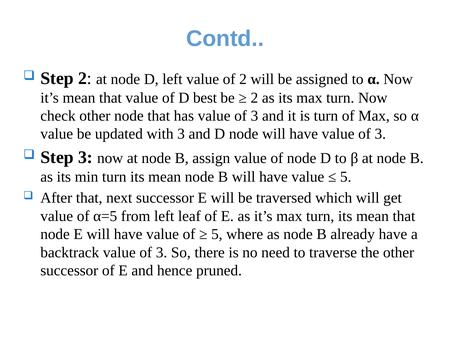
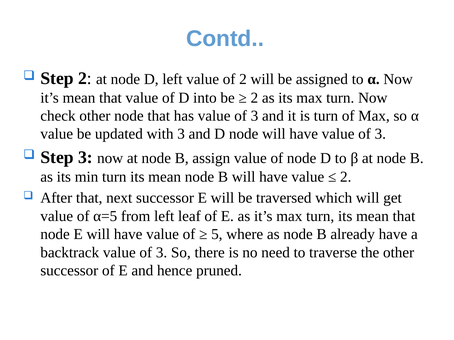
best: best -> into
5 at (346, 177): 5 -> 2
